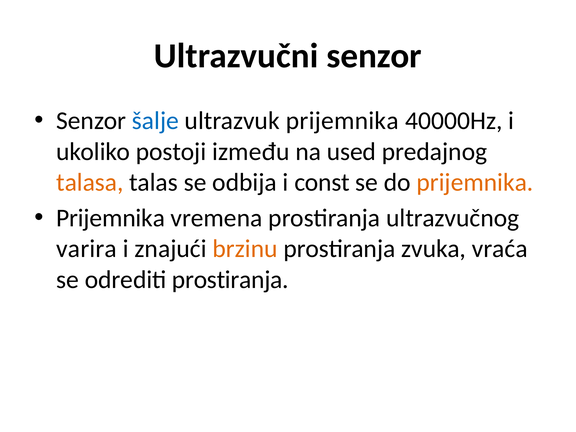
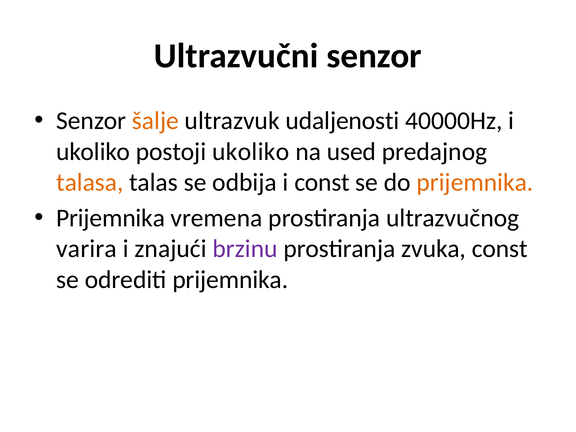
šalje colour: blue -> orange
ultrazvuk prijemnika: prijemnika -> udaljenosti
postoji između: između -> ukoliko
brzinu colour: orange -> purple
zvuka vraća: vraća -> const
odrediti prostiranja: prostiranja -> prijemnika
